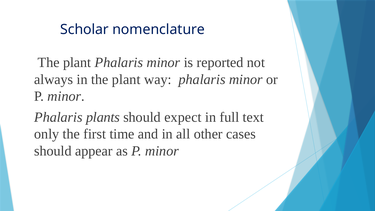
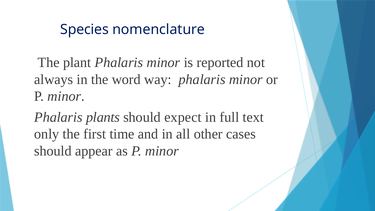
Scholar: Scholar -> Species
in the plant: plant -> word
